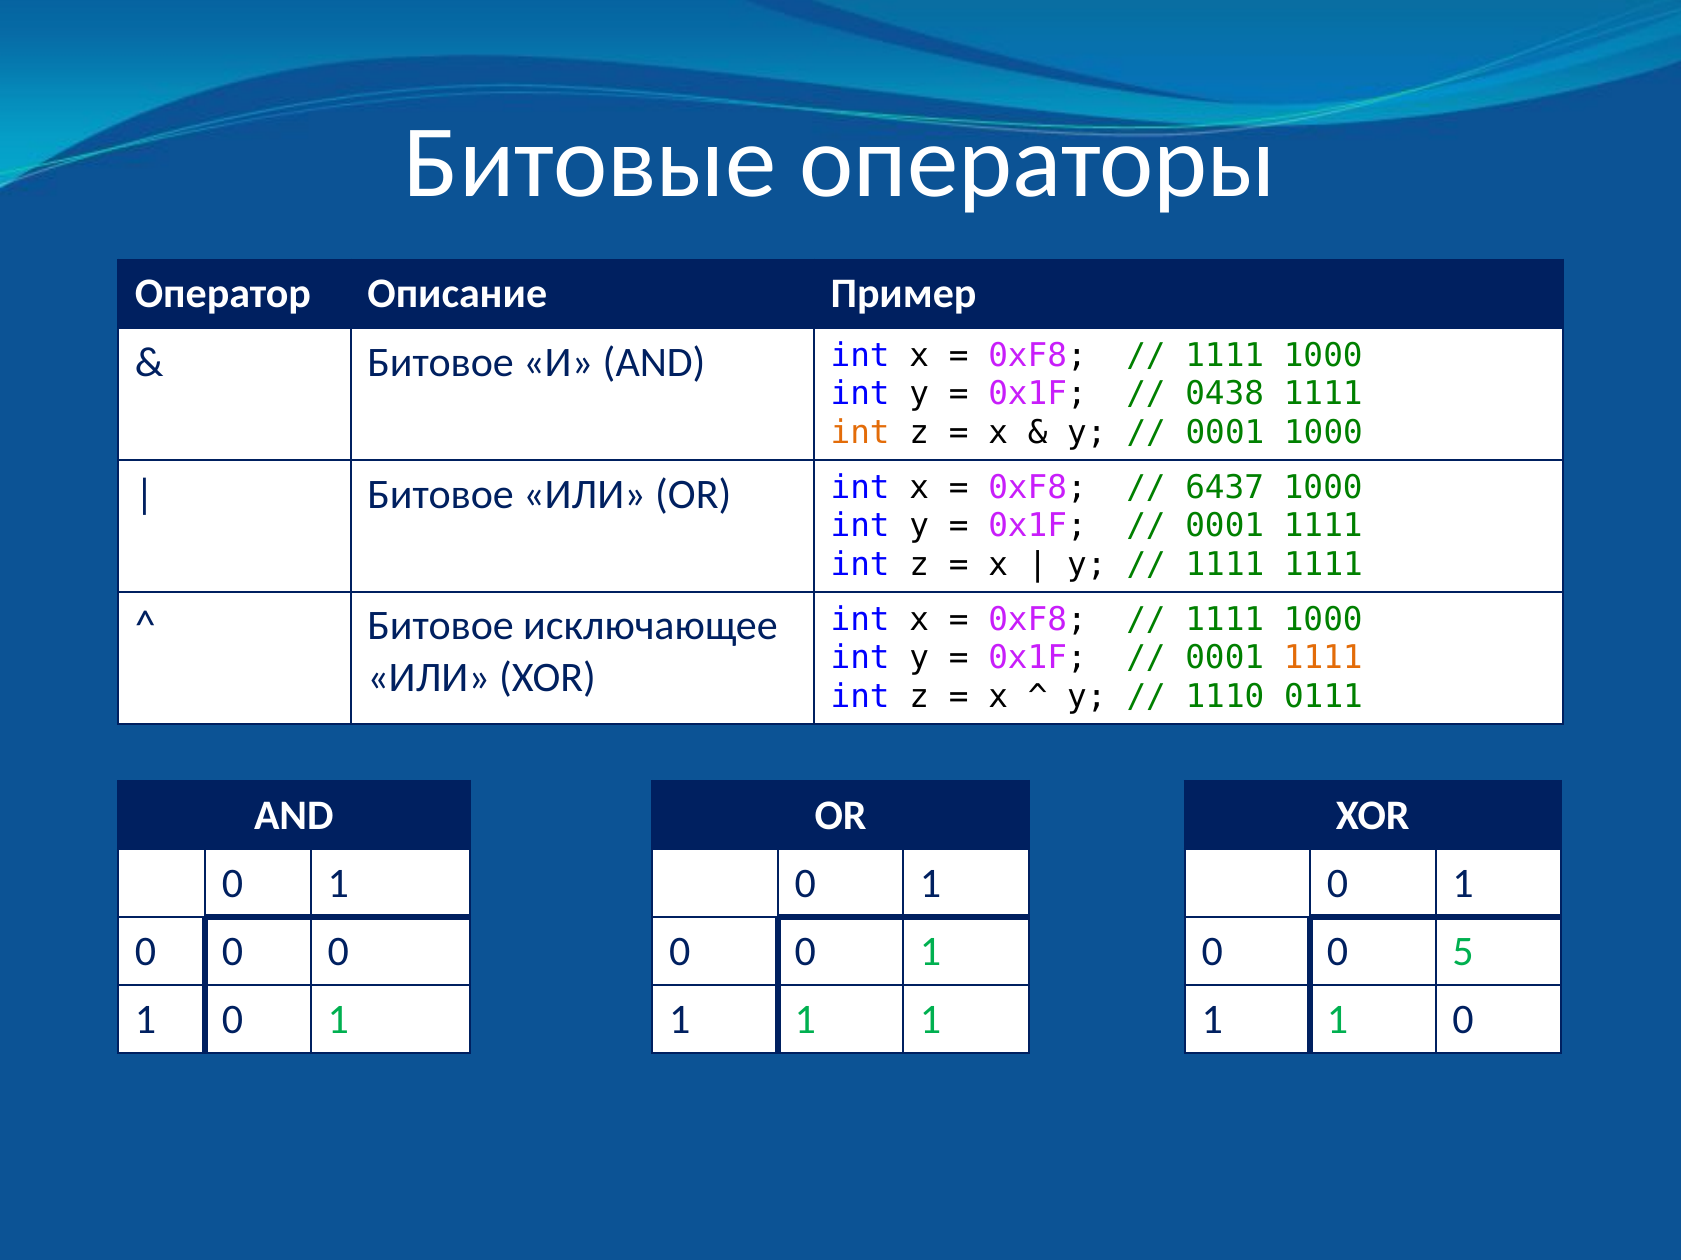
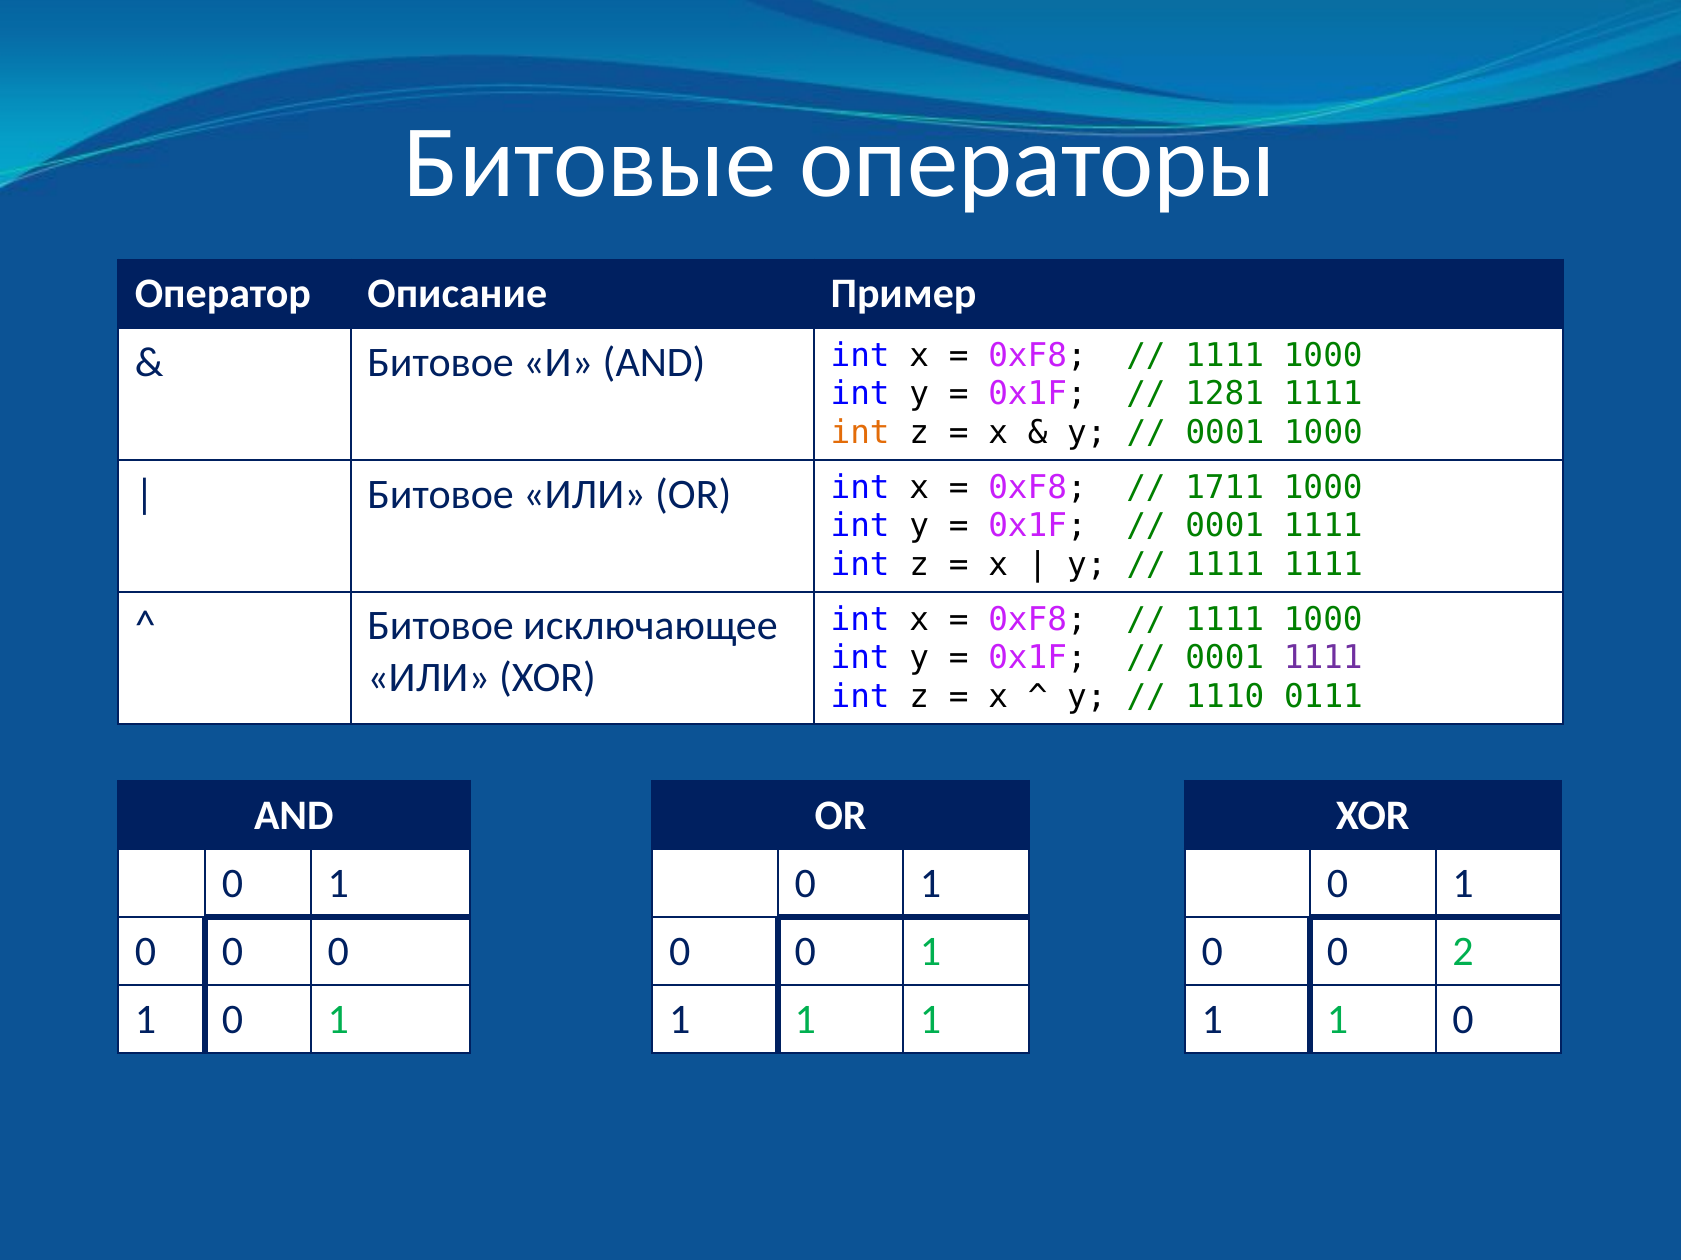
0438: 0438 -> 1281
6437: 6437 -> 1711
1111 at (1323, 658) colour: orange -> purple
5: 5 -> 2
